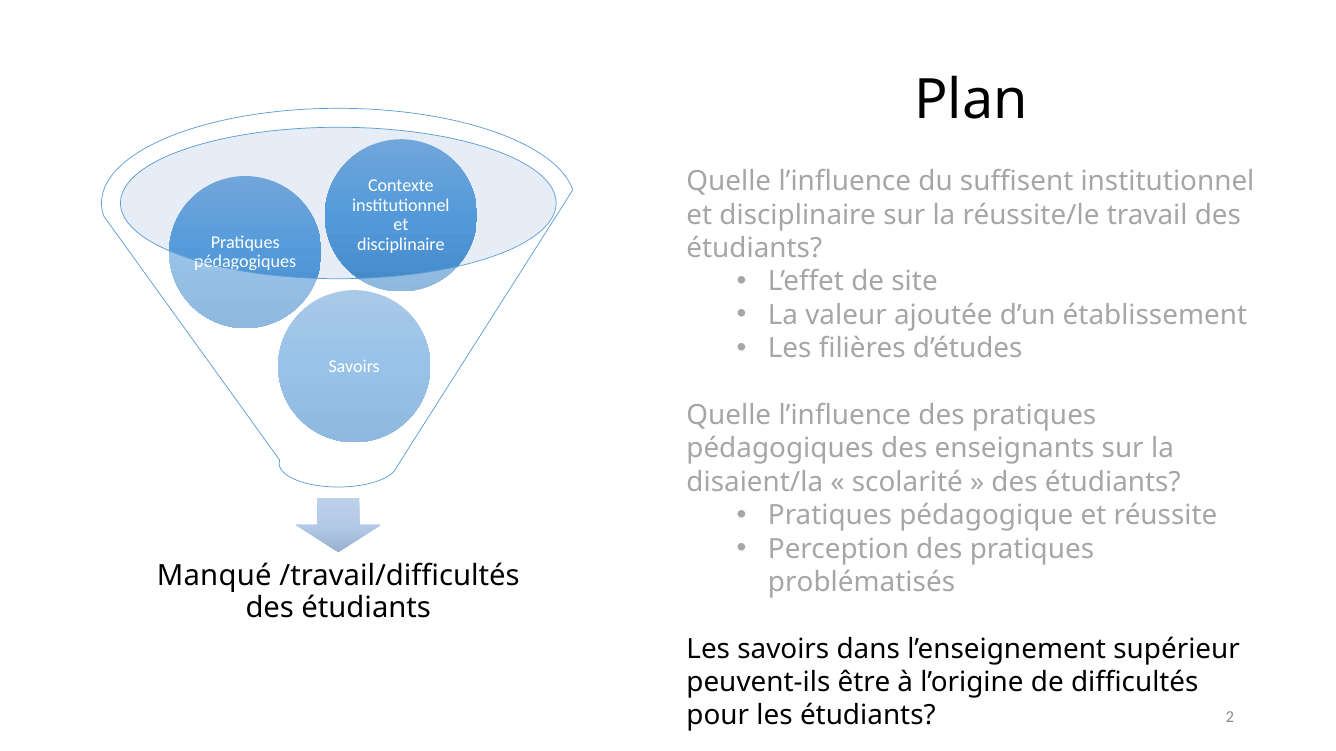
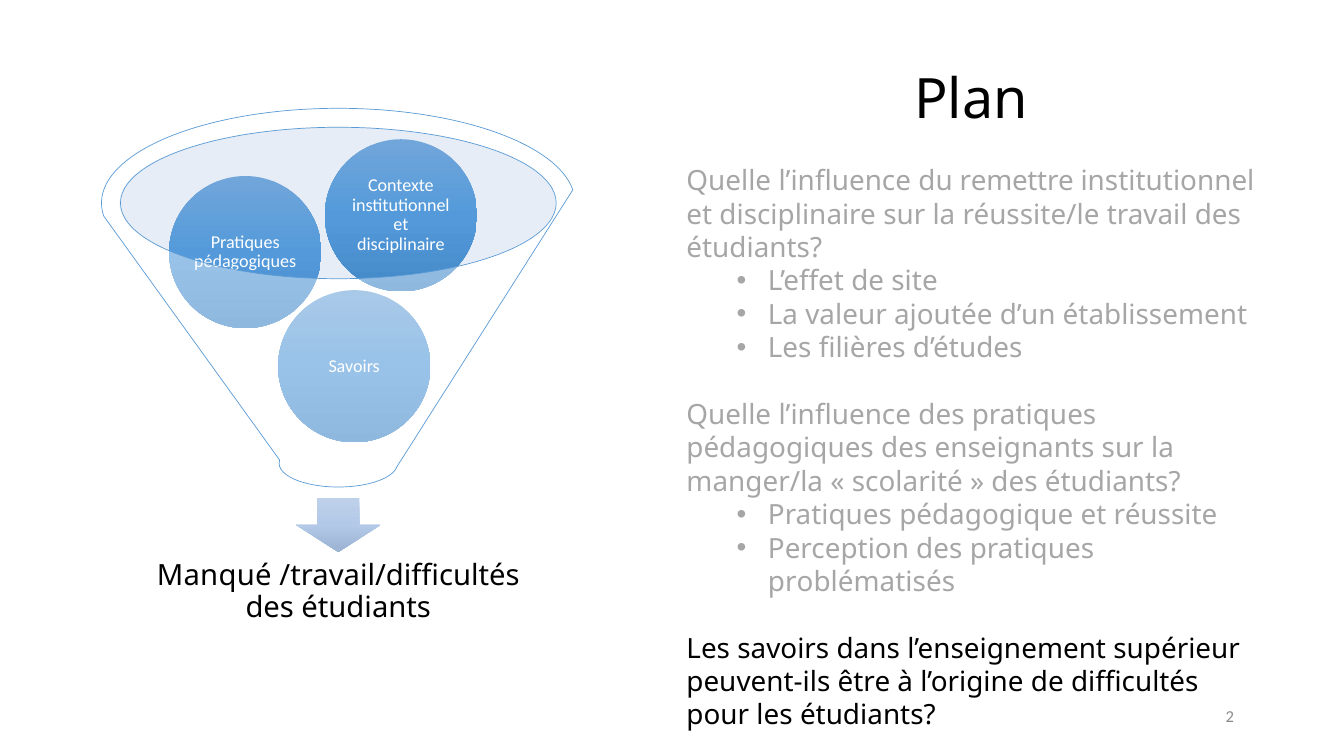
suffisent: suffisent -> remettre
disaient/la: disaient/la -> manger/la
